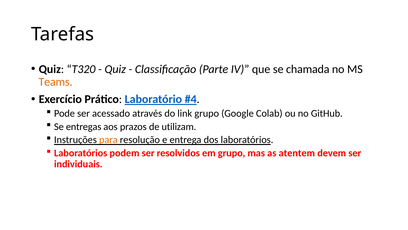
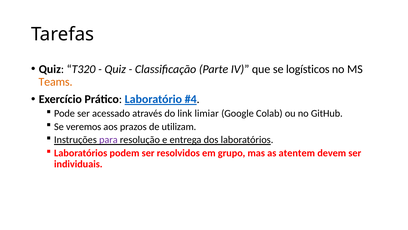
chamada: chamada -> logísticos
link grupo: grupo -> limiar
entregas: entregas -> veremos
para colour: orange -> purple
